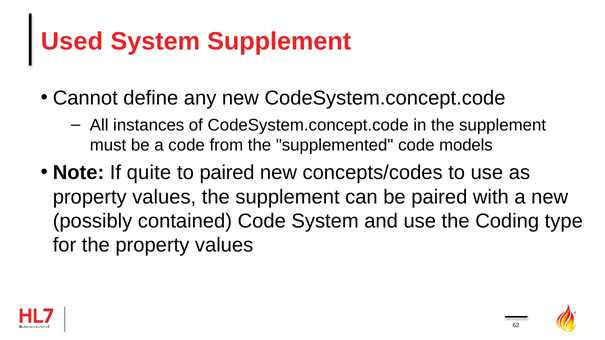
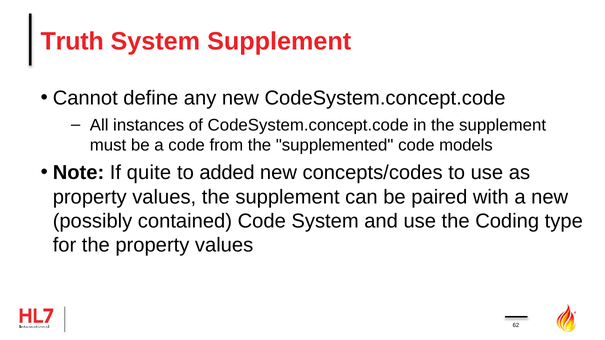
Used: Used -> Truth
to paired: paired -> added
